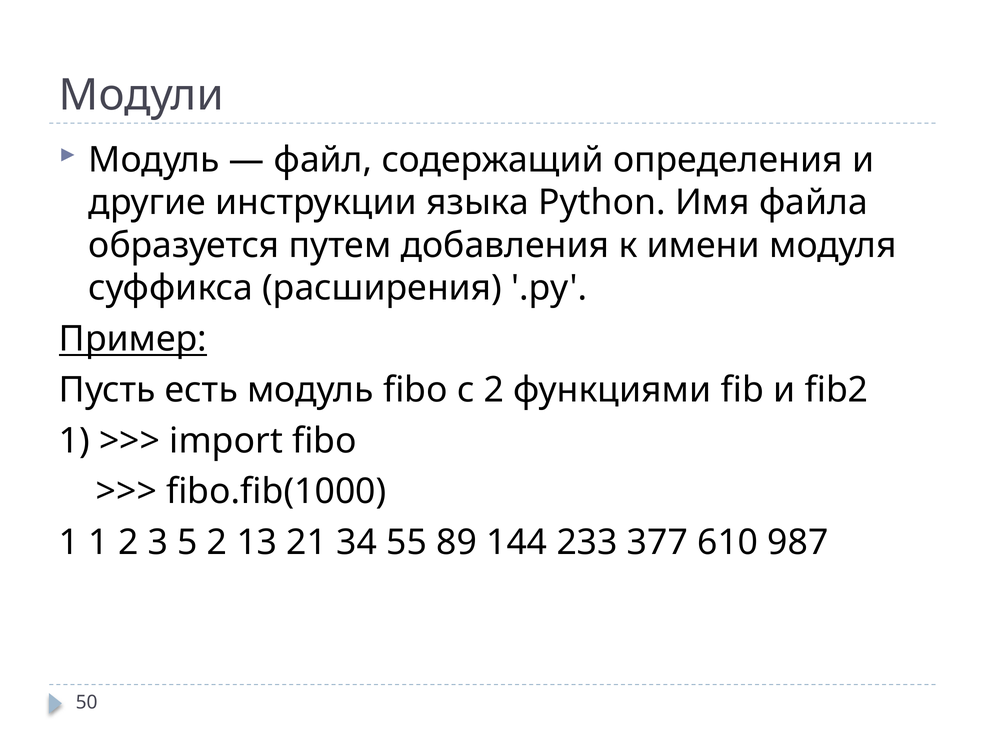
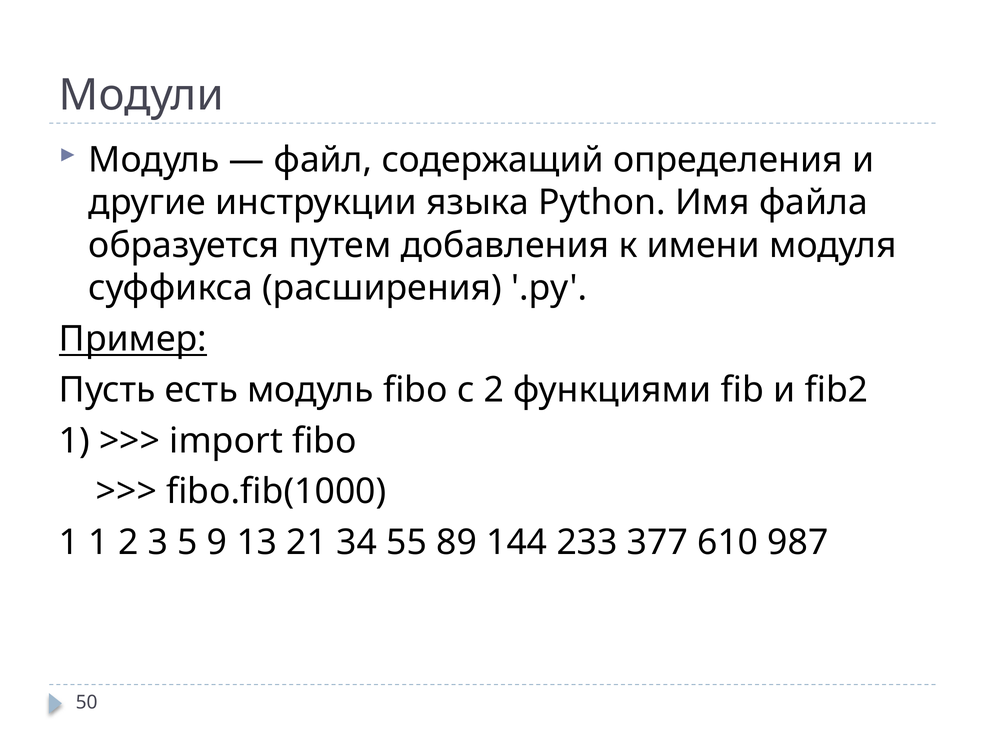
5 2: 2 -> 9
